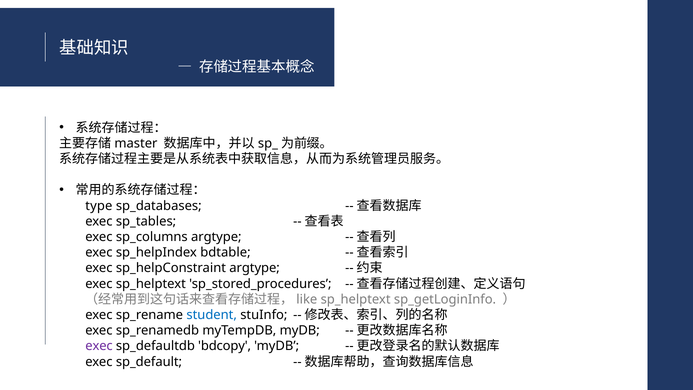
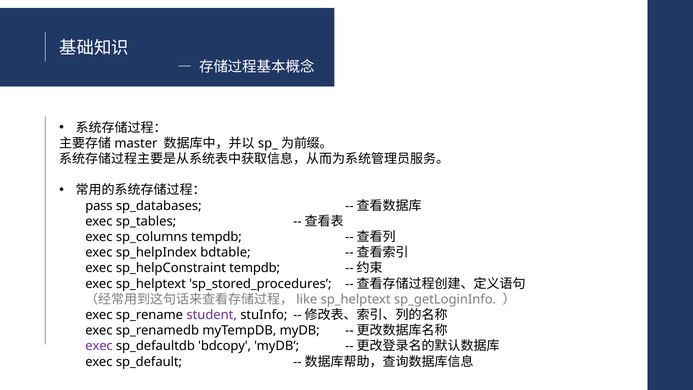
type: type -> pass
sp_columns argtype: argtype -> tempdb
sp_helpConstraint argtype: argtype -> tempdb
student colour: blue -> purple
